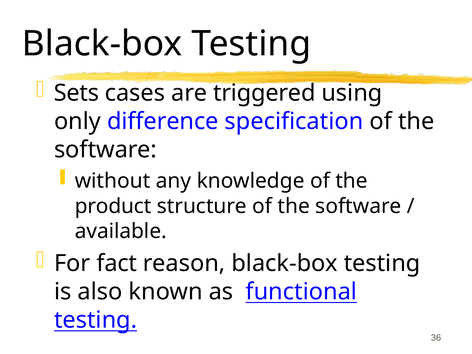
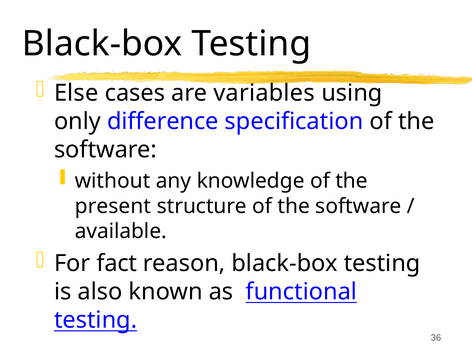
Sets: Sets -> Else
triggered: triggered -> variables
product: product -> present
